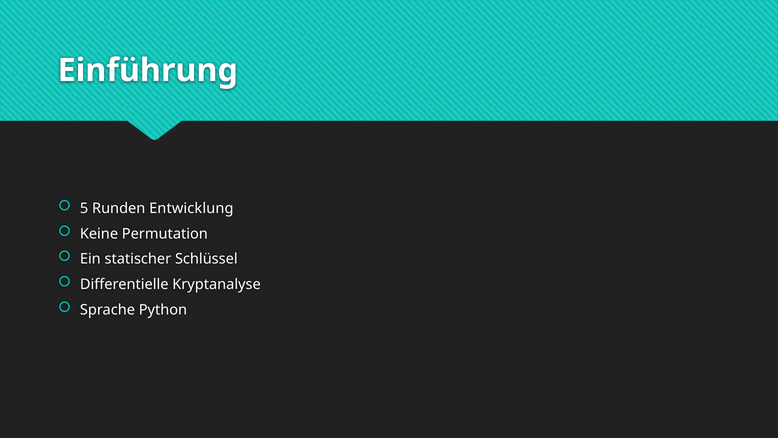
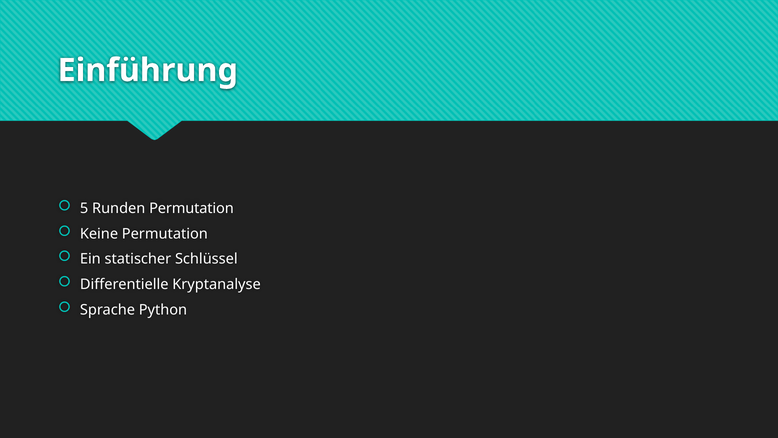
Runden Entwicklung: Entwicklung -> Permutation
